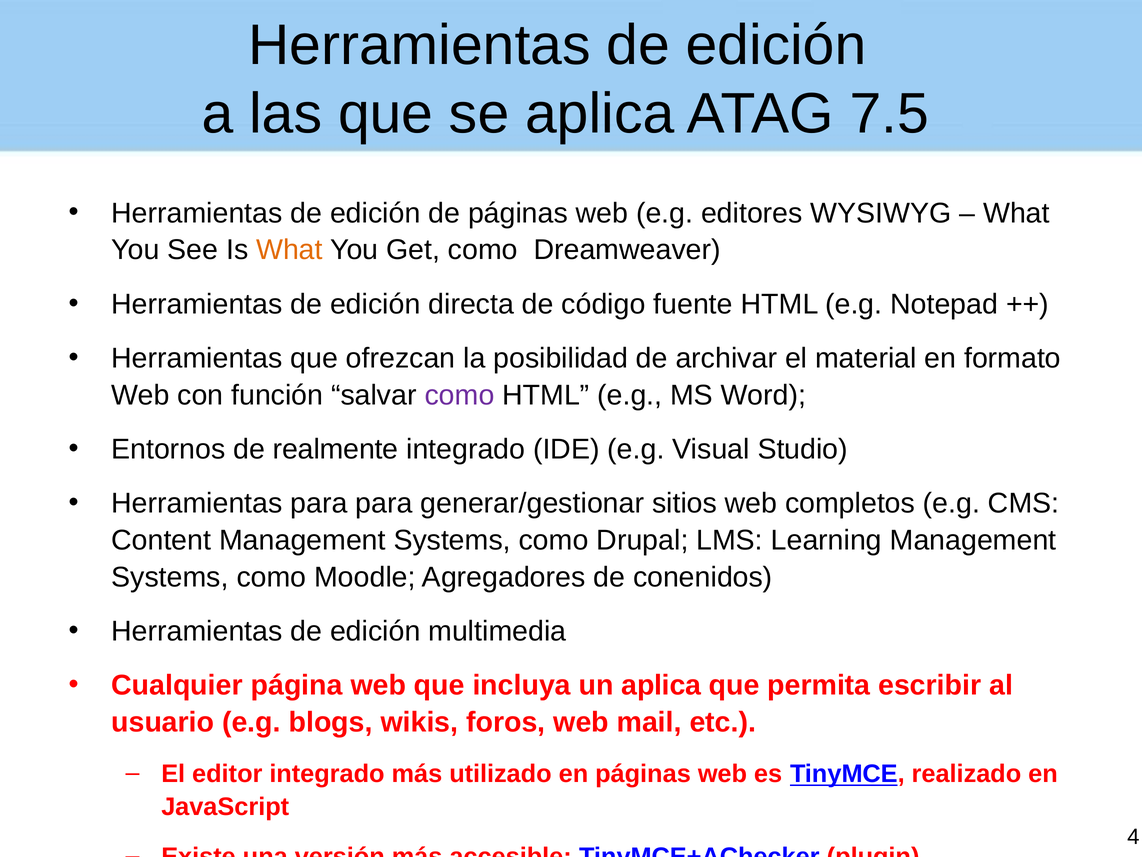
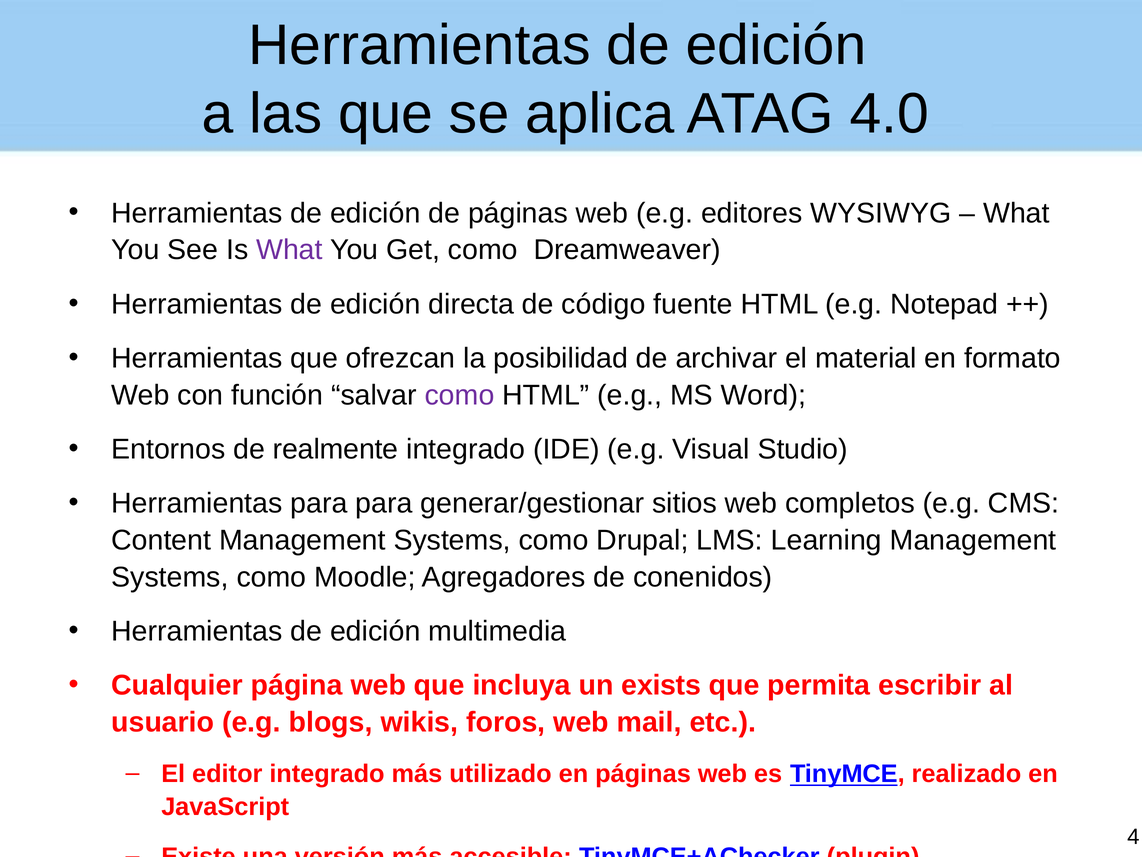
7.5: 7.5 -> 4.0
What at (289, 250) colour: orange -> purple
un aplica: aplica -> exists
